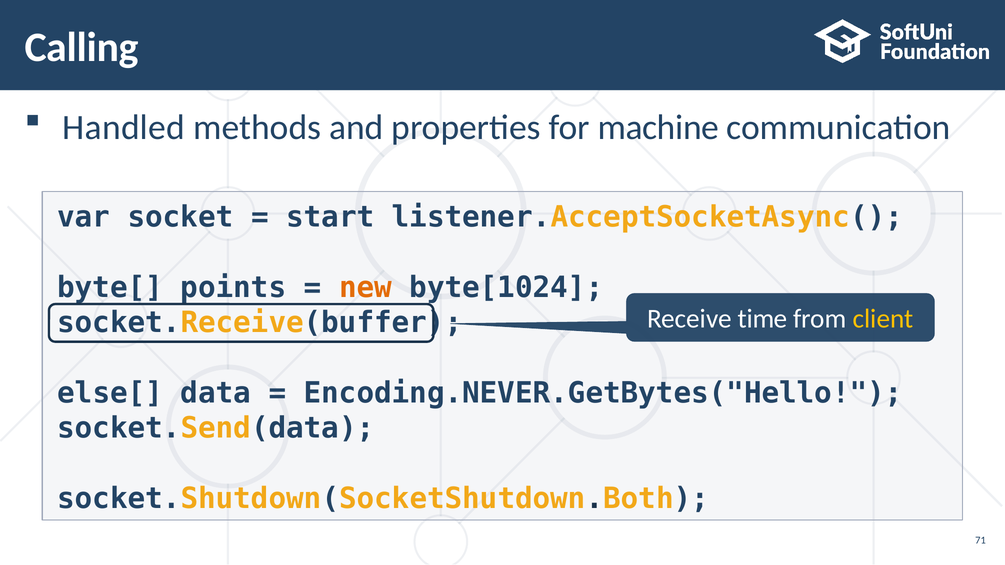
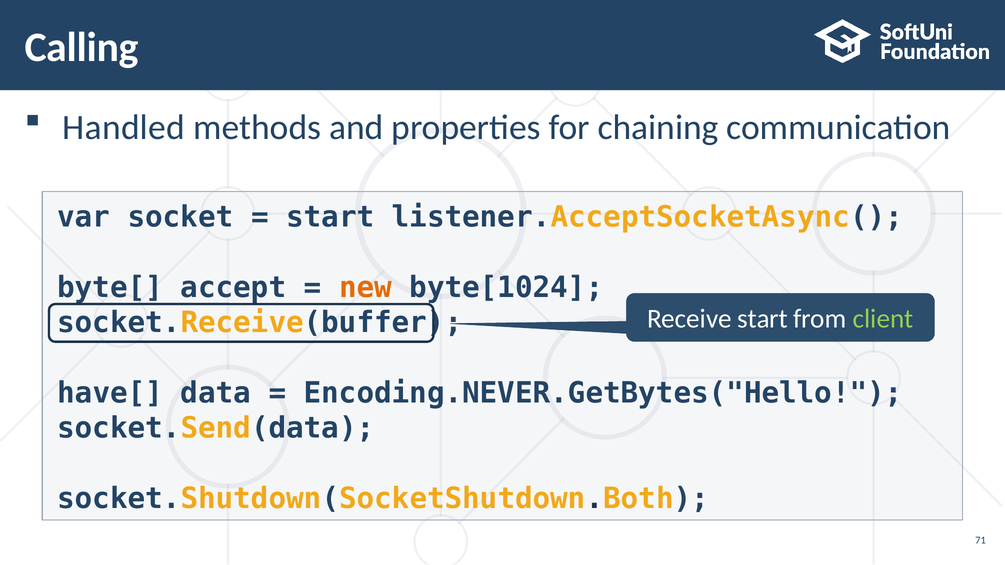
machine: machine -> chaining
points: points -> accept
Receive time: time -> start
client colour: yellow -> light green
else[: else[ -> have[
